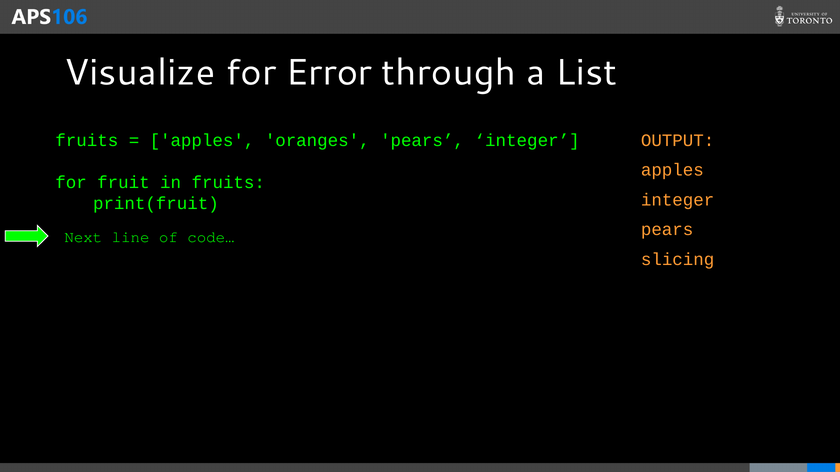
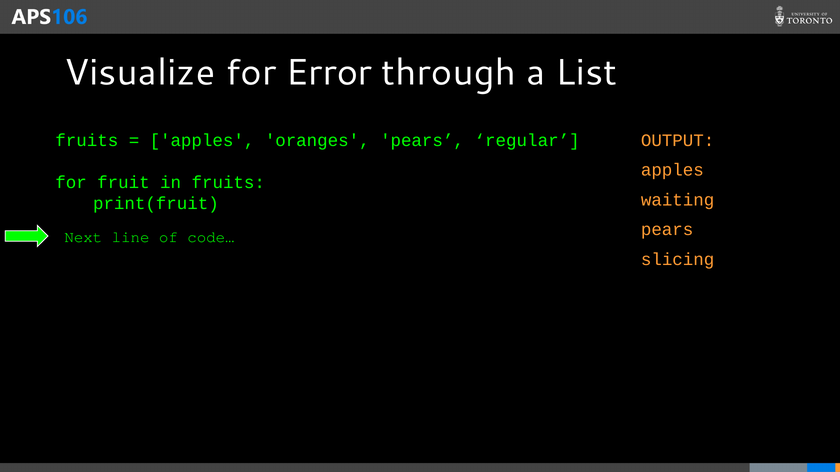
pears integer: integer -> regular
integer at (678, 200): integer -> waiting
